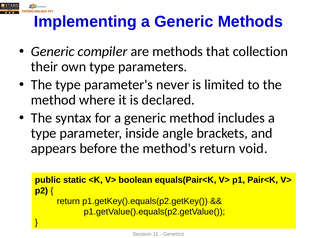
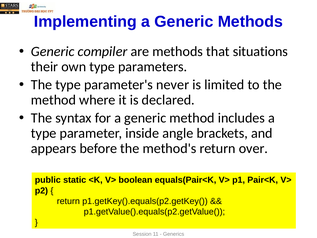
collection: collection -> situations
void: void -> over
